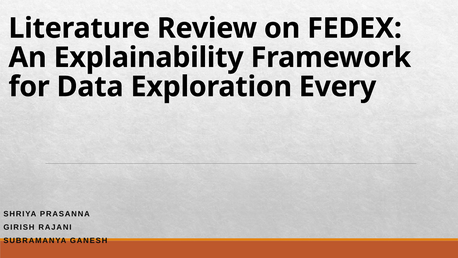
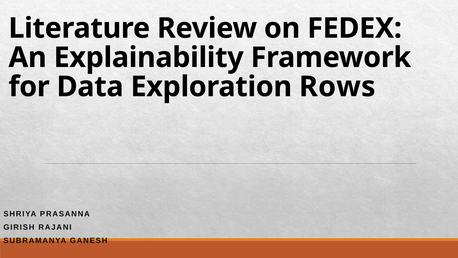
Every: Every -> Rows
